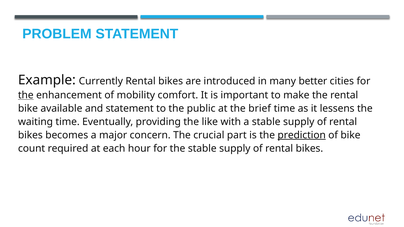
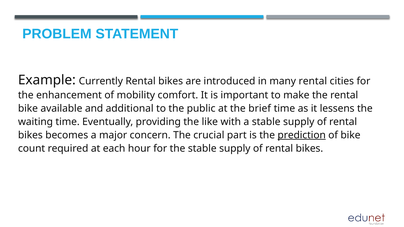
many better: better -> rental
the at (26, 95) underline: present -> none
and statement: statement -> additional
